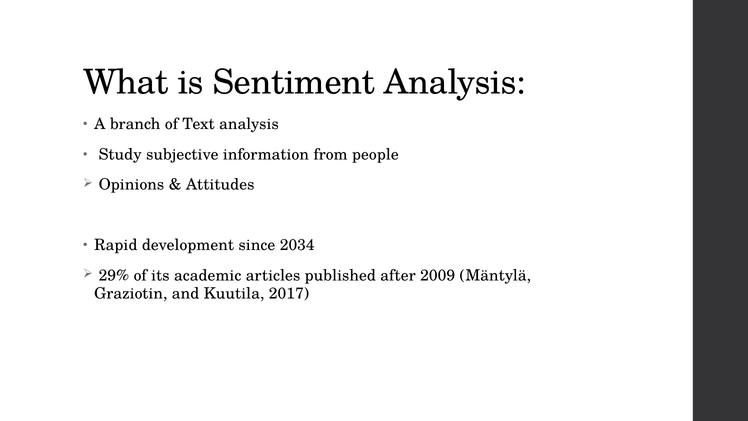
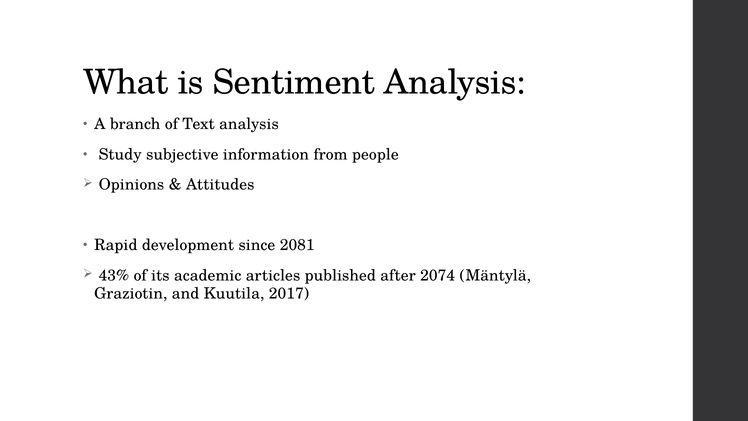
2034: 2034 -> 2081
29%: 29% -> 43%
2009: 2009 -> 2074
